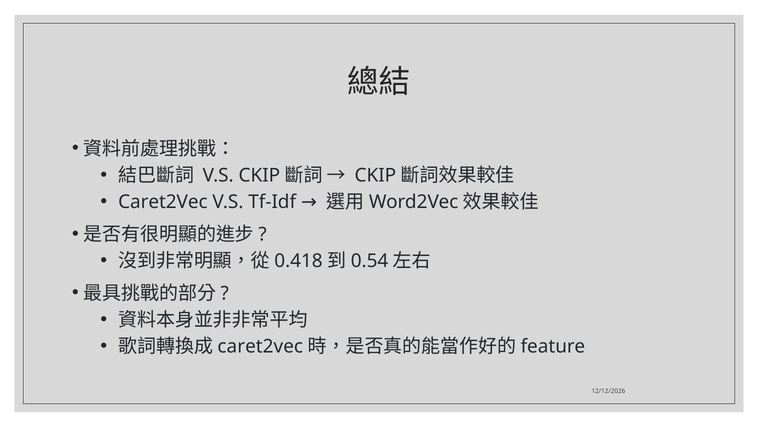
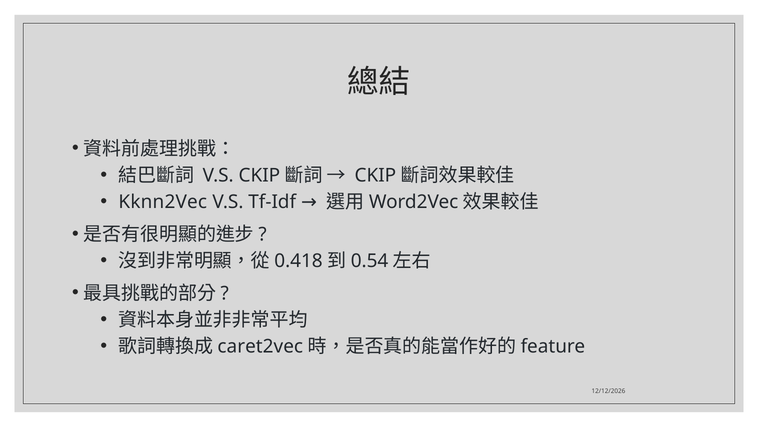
Caret2Vec at (163, 202): Caret2Vec -> Kknn2Vec
